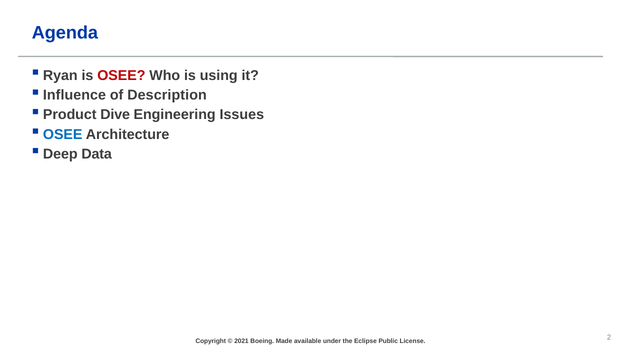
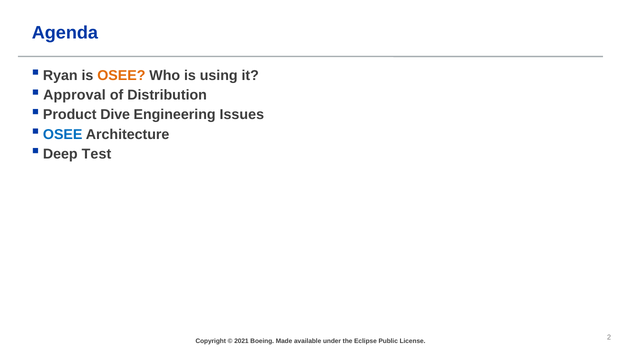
OSEE at (121, 76) colour: red -> orange
Influence: Influence -> Approval
Description: Description -> Distribution
Data: Data -> Test
